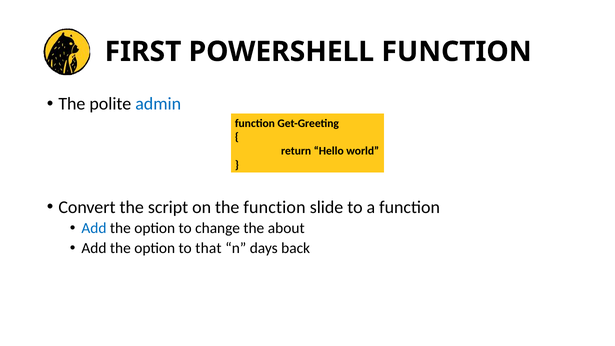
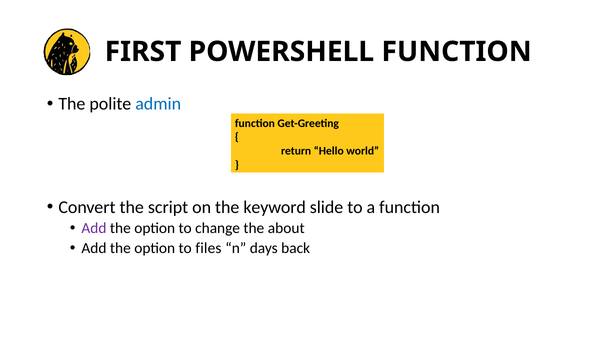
the function: function -> keyword
Add at (94, 228) colour: blue -> purple
that: that -> files
